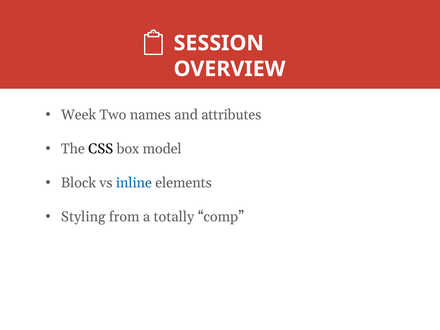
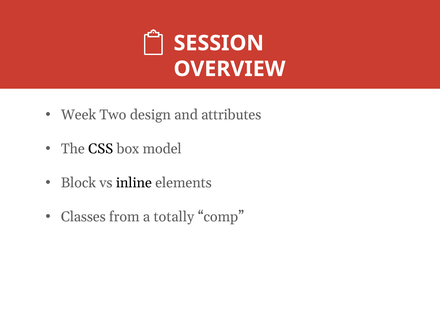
names: names -> design
inline colour: blue -> black
Styling: Styling -> Classes
